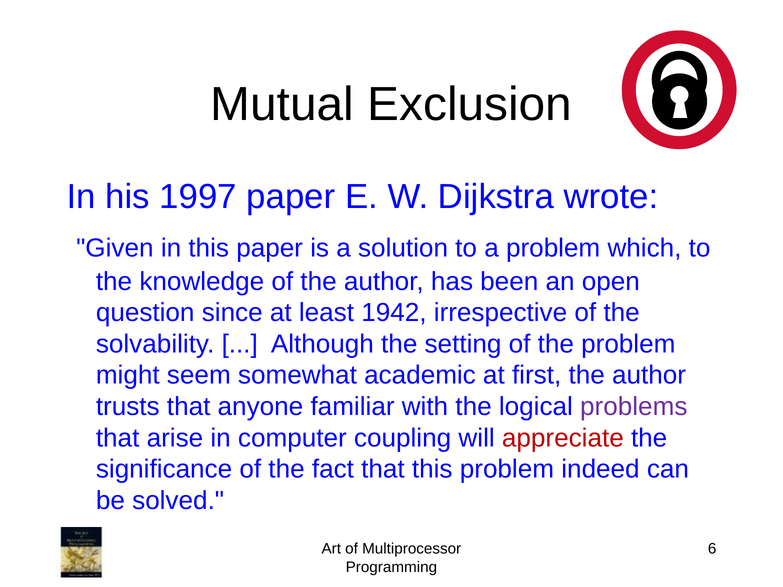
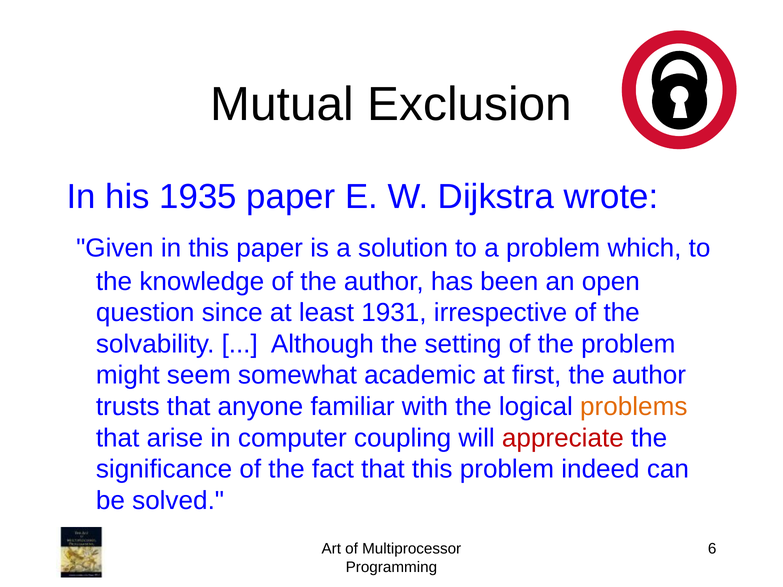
1997: 1997 -> 1935
1942: 1942 -> 1931
problems colour: purple -> orange
